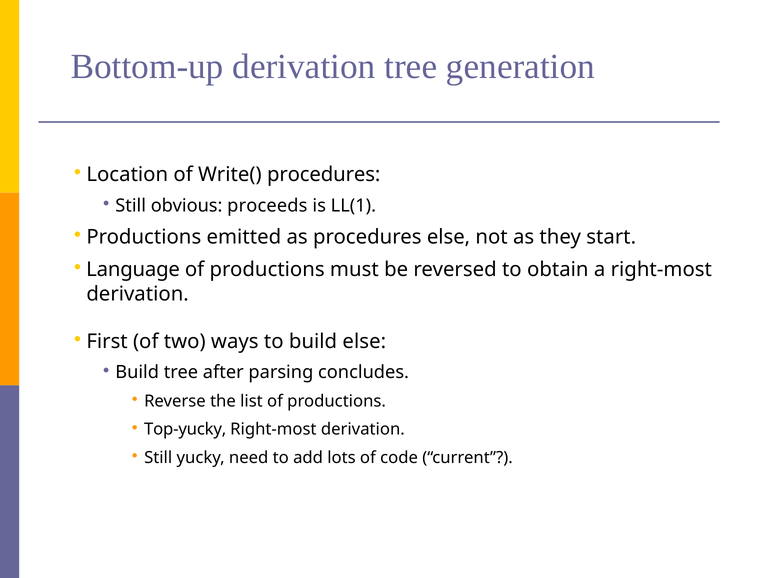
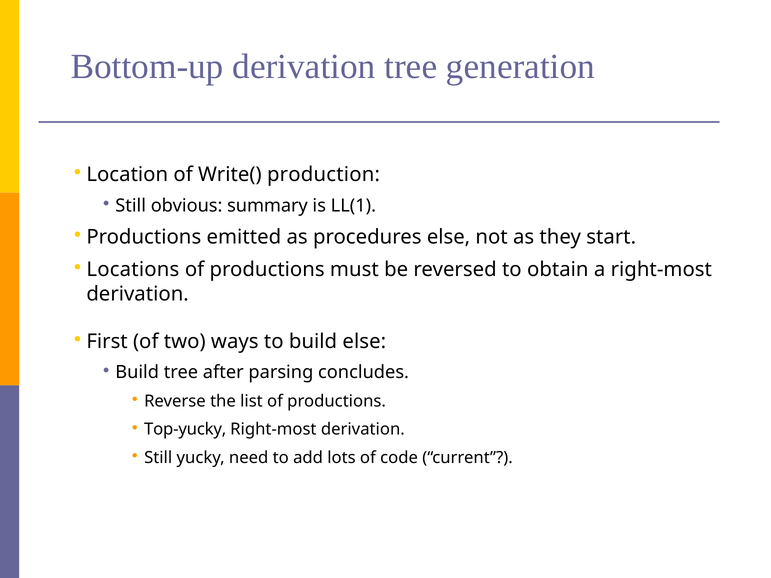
Write( procedures: procedures -> production
proceeds: proceeds -> summary
Language: Language -> Locations
